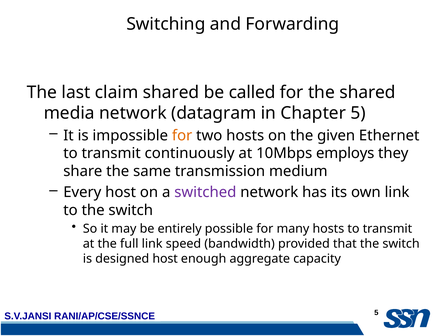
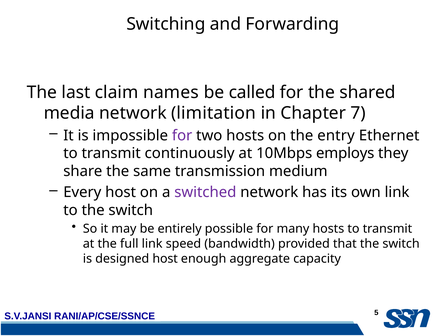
claim shared: shared -> names
datagram: datagram -> limitation
Chapter 5: 5 -> 7
for at (182, 135) colour: orange -> purple
given: given -> entry
